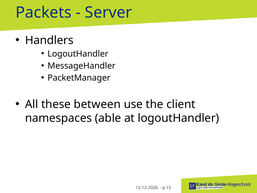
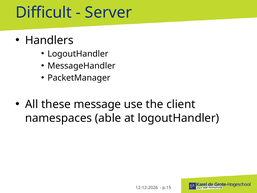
Packets: Packets -> Difficult
between: between -> message
